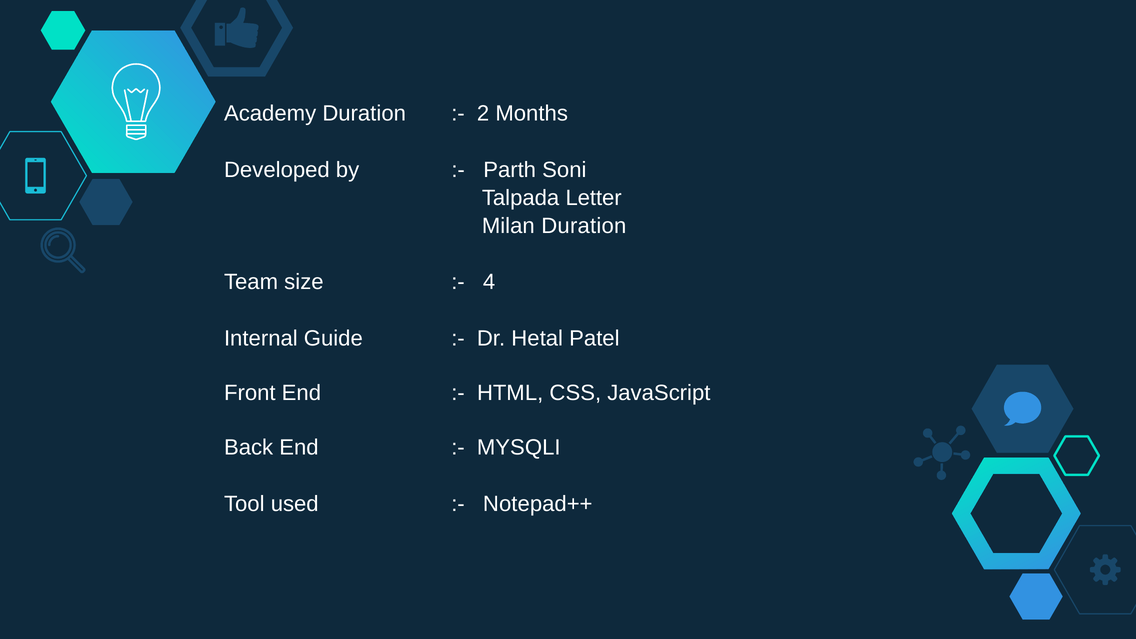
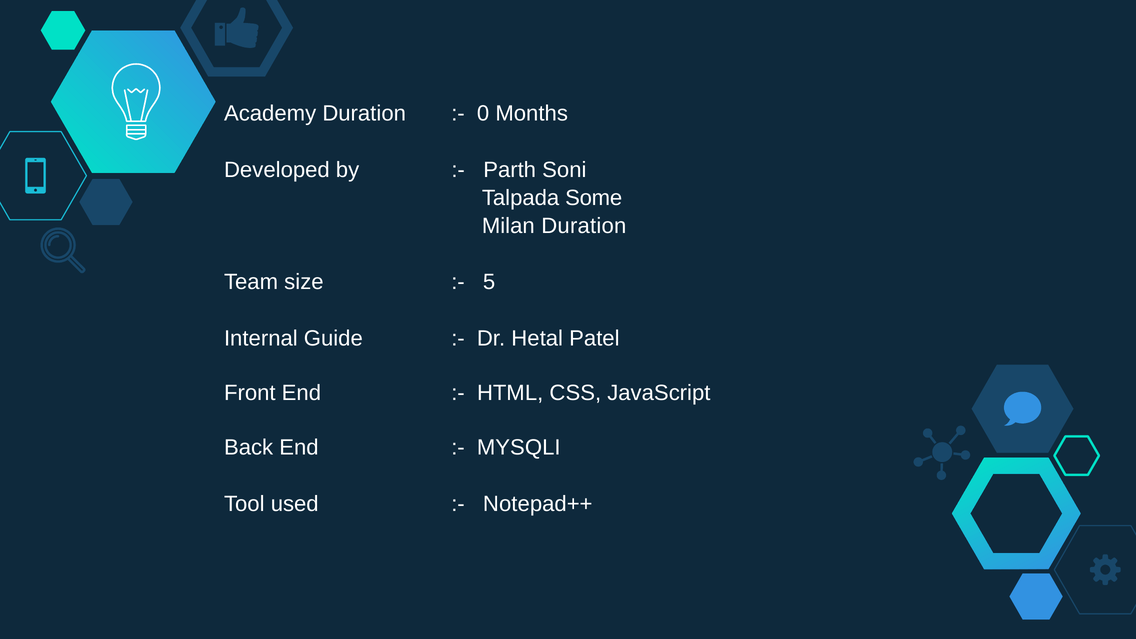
2: 2 -> 0
Letter: Letter -> Some
4: 4 -> 5
